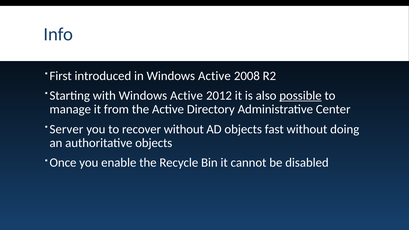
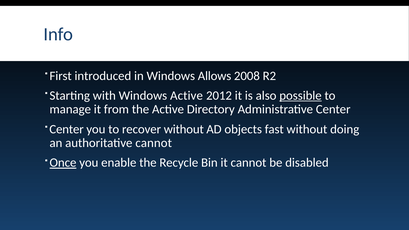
in Windows Active: Active -> Allows
Server at (66, 129): Server -> Center
authoritative objects: objects -> cannot
Once underline: none -> present
